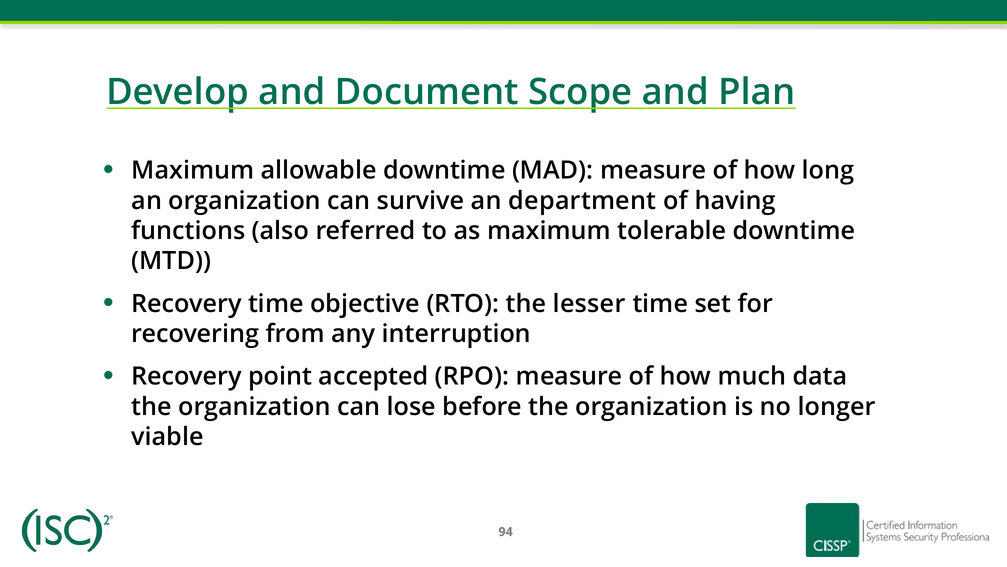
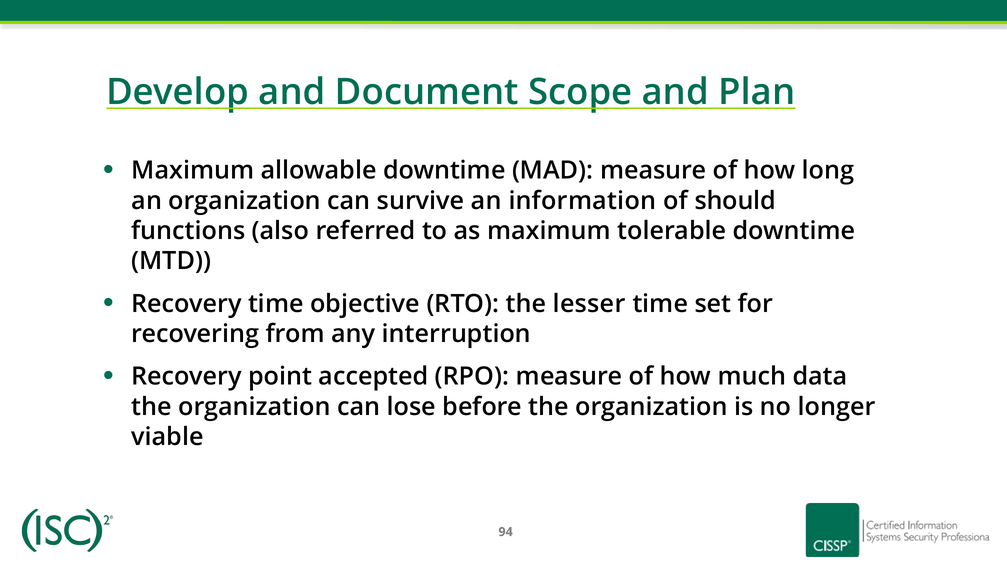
department: department -> information
having: having -> should
